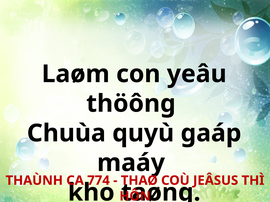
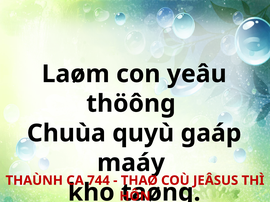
774: 774 -> 744
